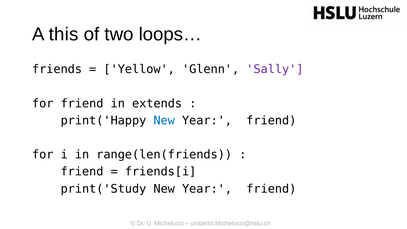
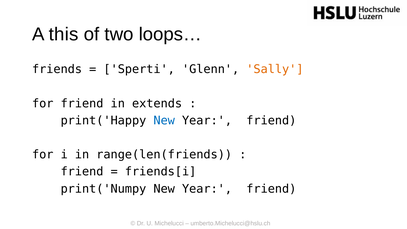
Yellow: Yellow -> Sperti
Sally colour: purple -> orange
print('Study: print('Study -> print('Numpy
